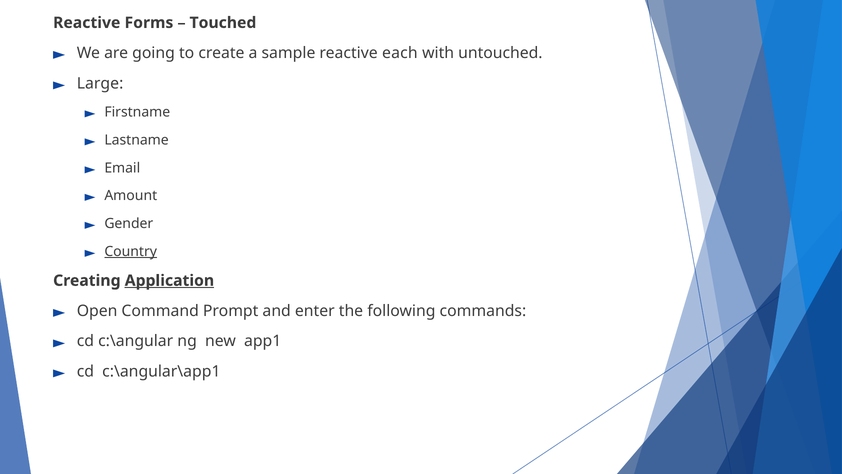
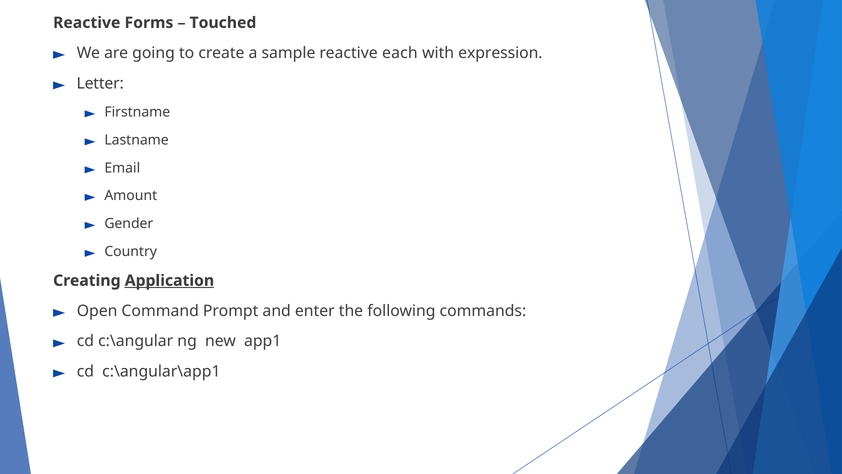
untouched: untouched -> expression
Large: Large -> Letter
Country underline: present -> none
